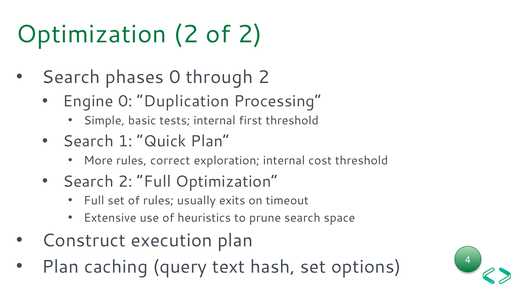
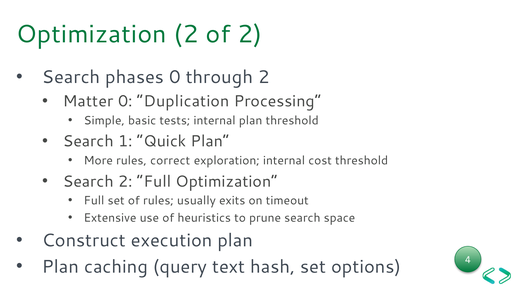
Engine: Engine -> Matter
internal first: first -> plan
